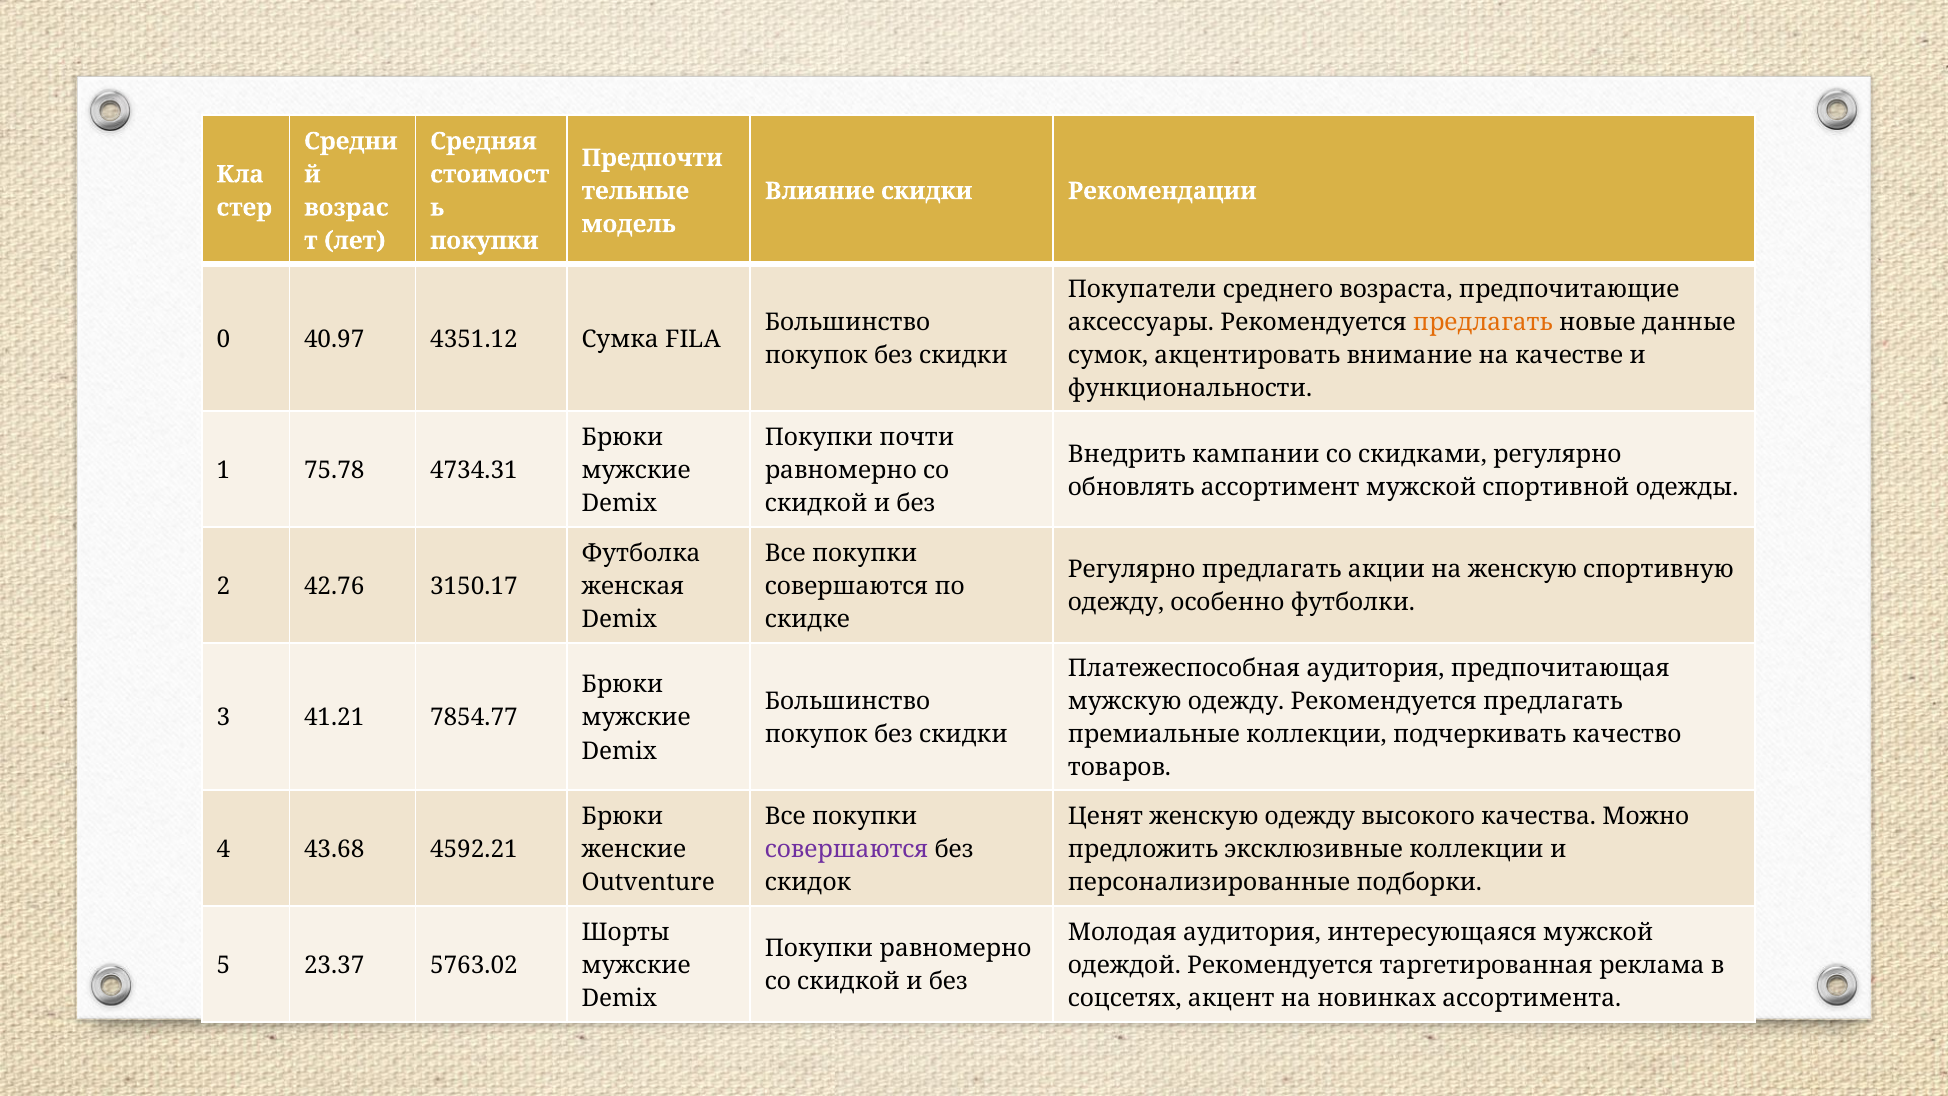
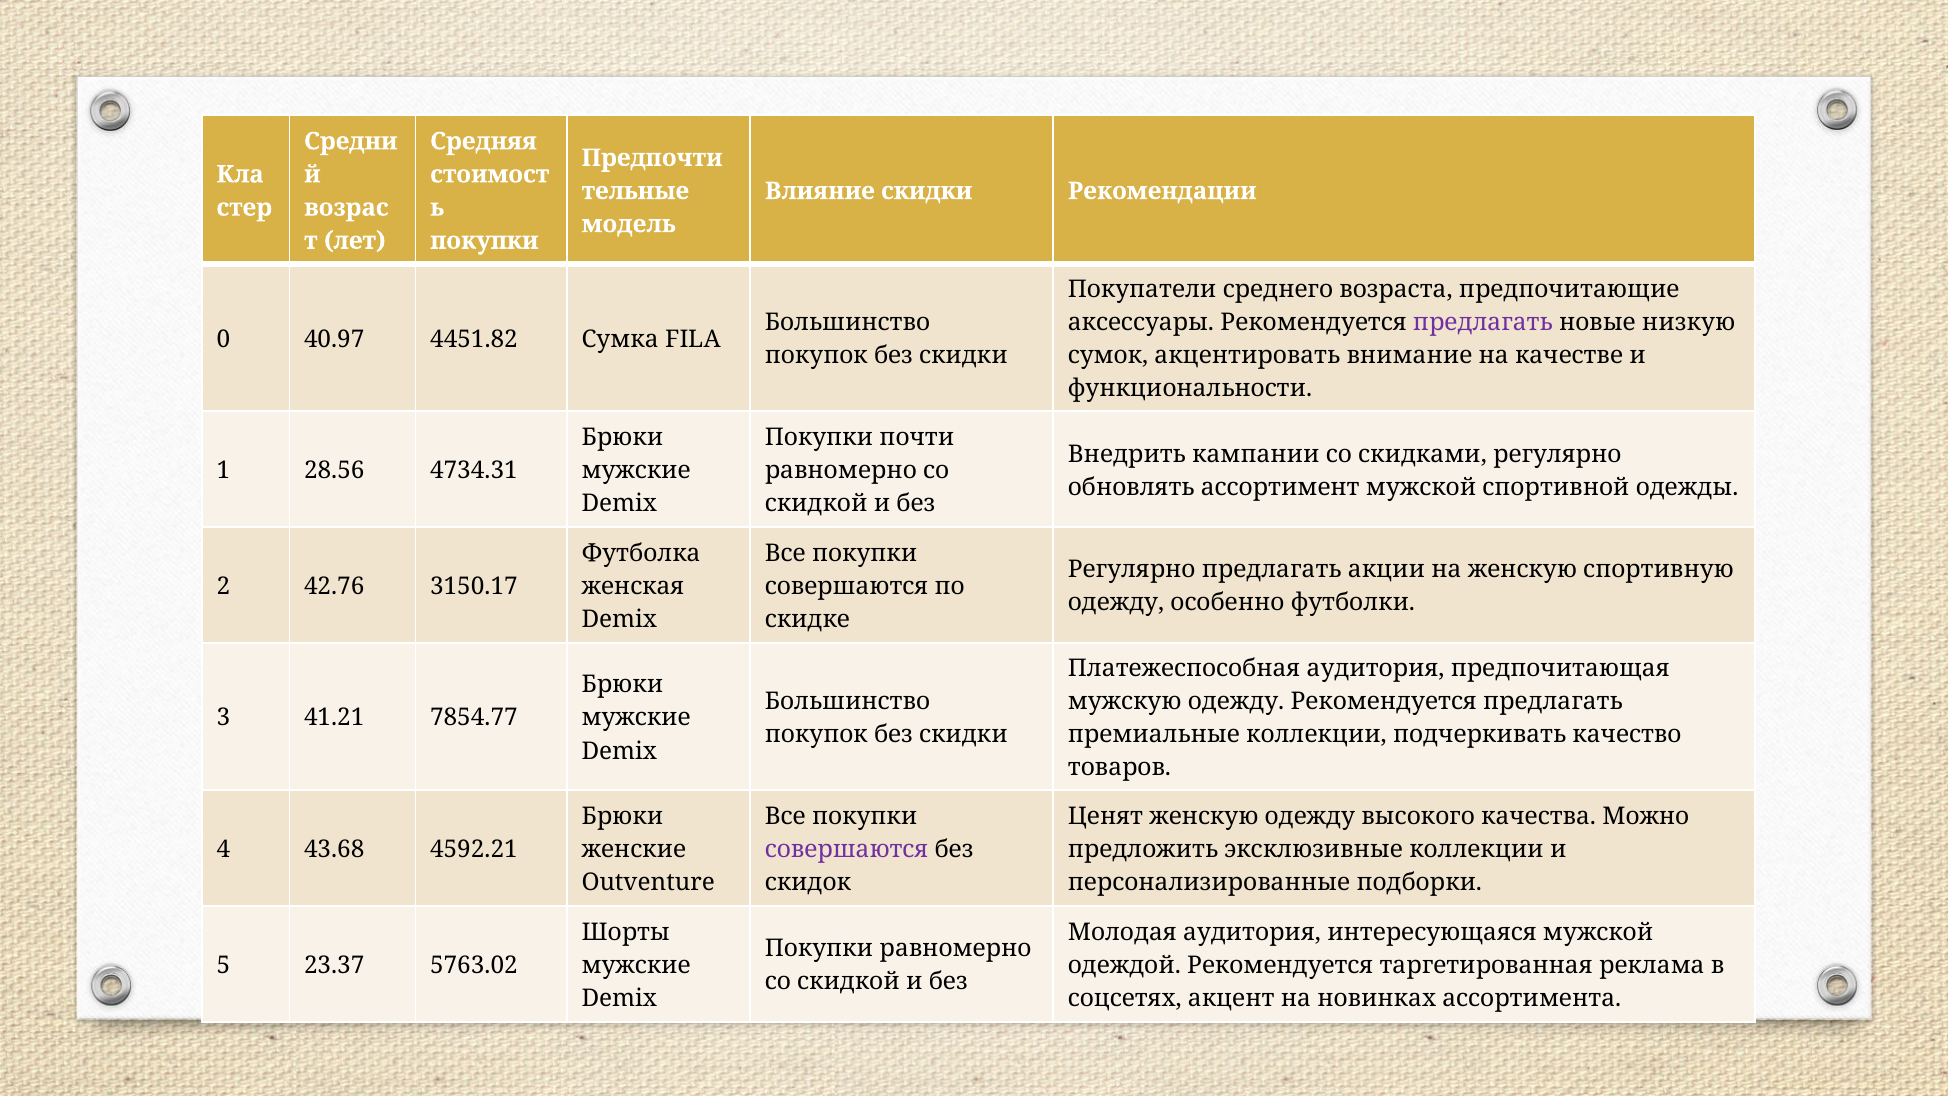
предлагать at (1483, 322) colour: orange -> purple
данные: данные -> низкую
4351.12: 4351.12 -> 4451.82
75.78: 75.78 -> 28.56
